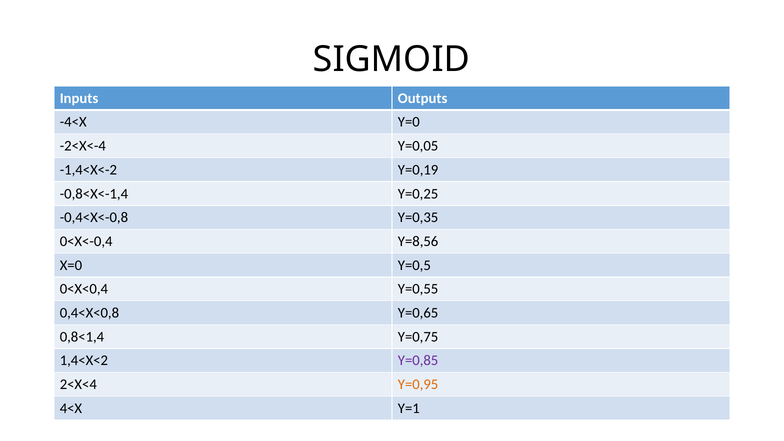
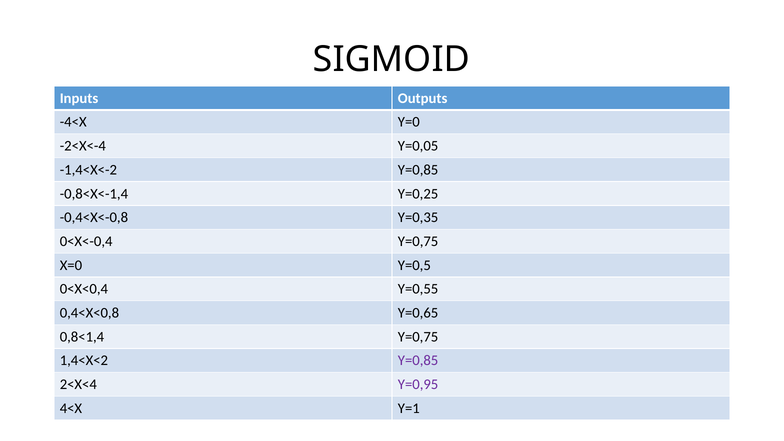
-1,4<X<-2 Y=0,19: Y=0,19 -> Y=0,85
0<X<-0,4 Y=8,56: Y=8,56 -> Y=0,75
Y=0,95 colour: orange -> purple
